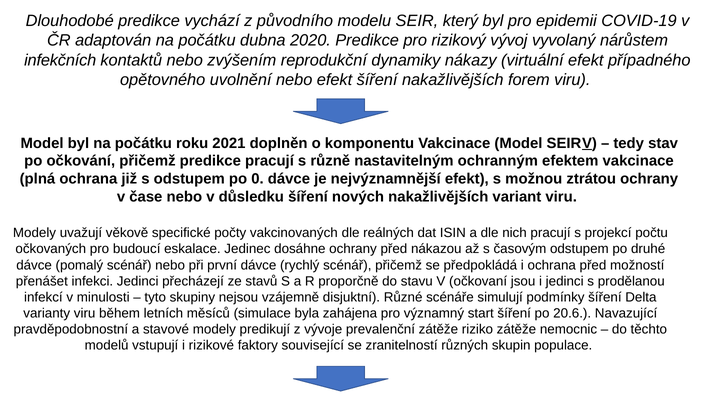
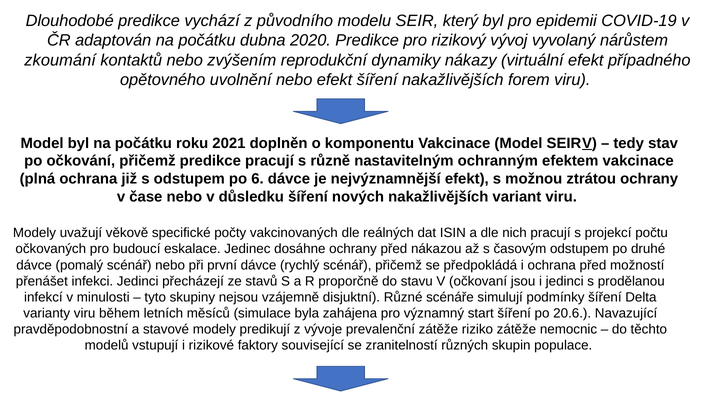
infekčních: infekčních -> zkoumání
0: 0 -> 6
